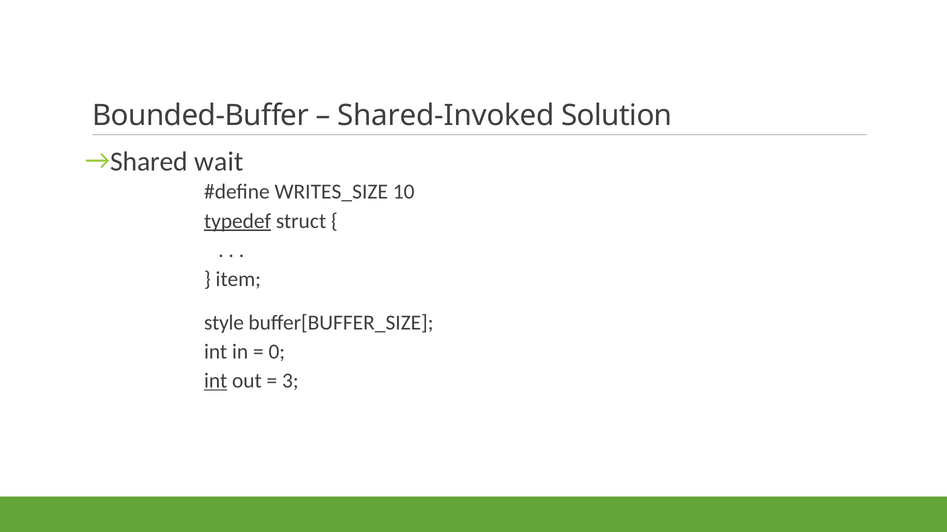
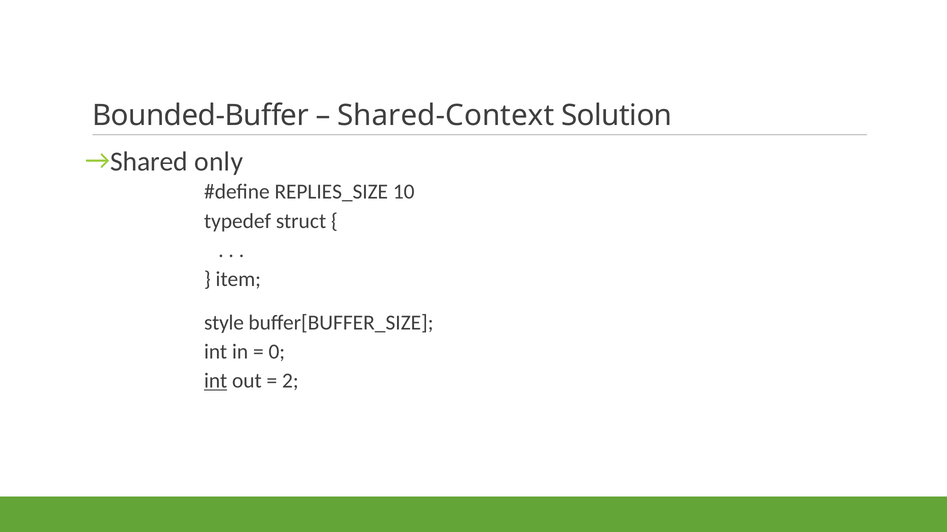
Shared-Invoked: Shared-Invoked -> Shared-Context
wait: wait -> only
WRITES_SIZE: WRITES_SIZE -> REPLIES_SIZE
typedef underline: present -> none
3: 3 -> 2
